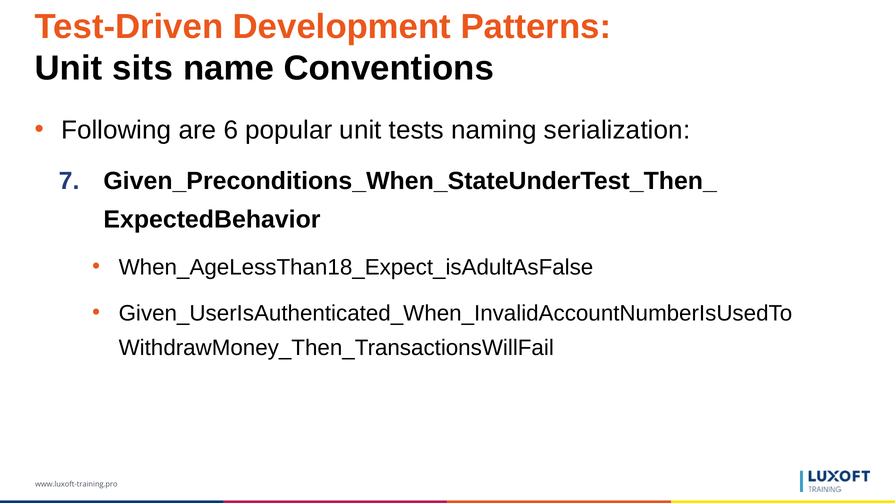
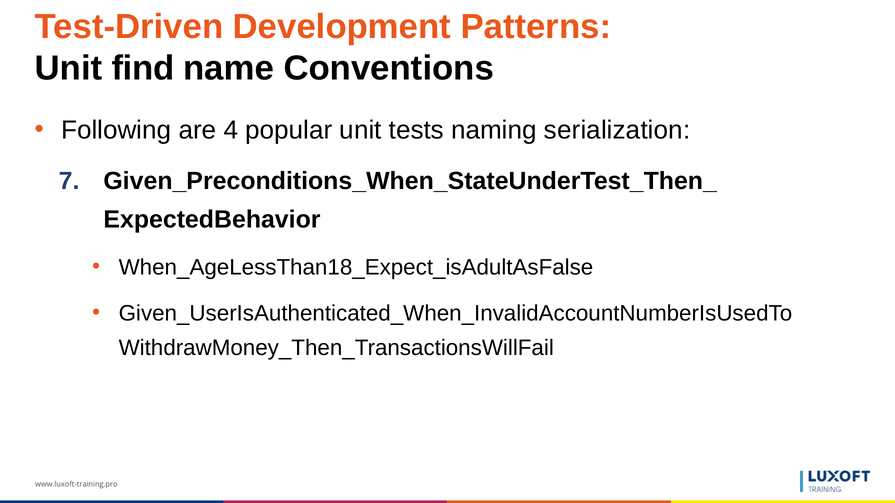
sits: sits -> find
6: 6 -> 4
